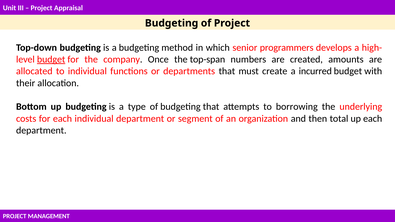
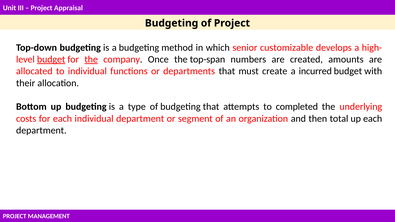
programmers: programmers -> customizable
the at (91, 59) underline: none -> present
borrowing: borrowing -> completed
